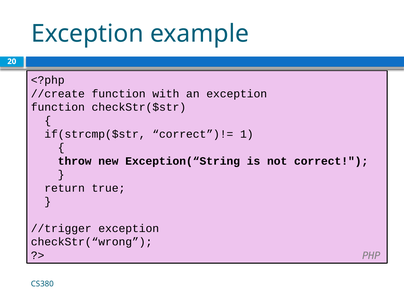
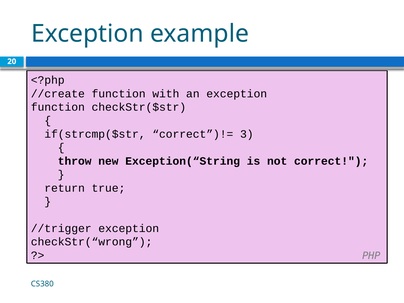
1: 1 -> 3
